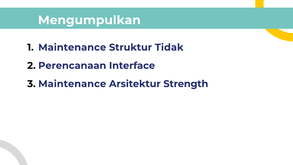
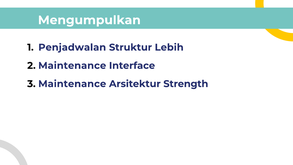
Maintenance at (72, 47): Maintenance -> Penjadwalan
Tidak: Tidak -> Lebih
Perencanaan at (72, 66): Perencanaan -> Maintenance
